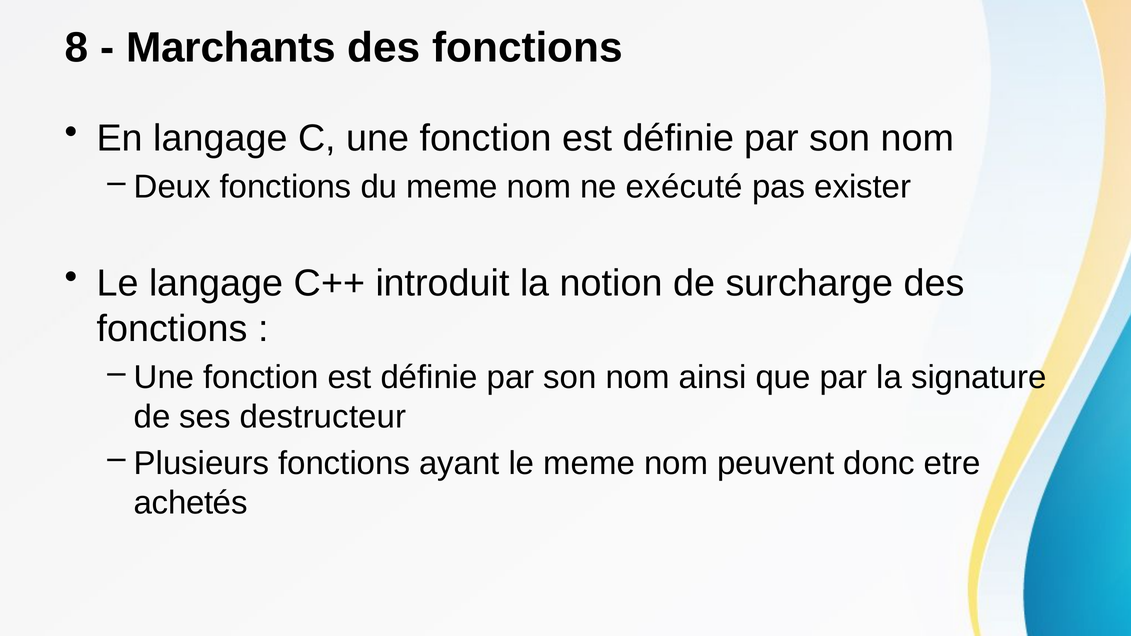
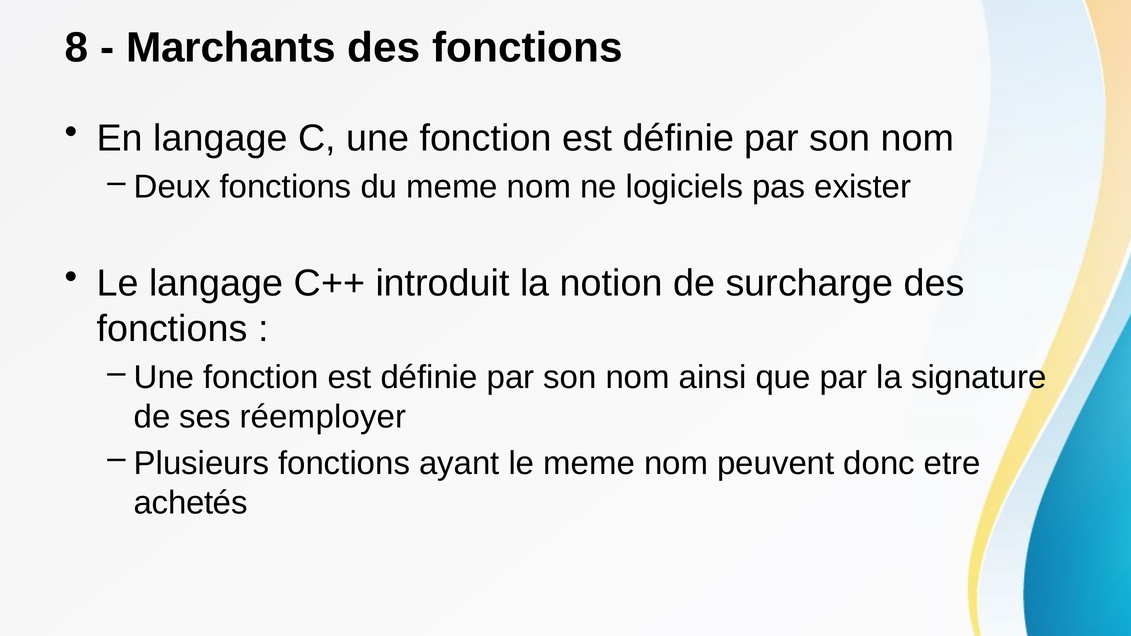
exécuté: exécuté -> logiciels
destructeur: destructeur -> réemployer
